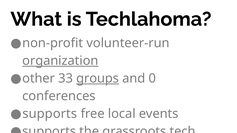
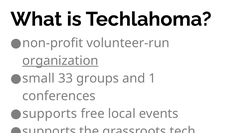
other: other -> small
groups underline: present -> none
0: 0 -> 1
